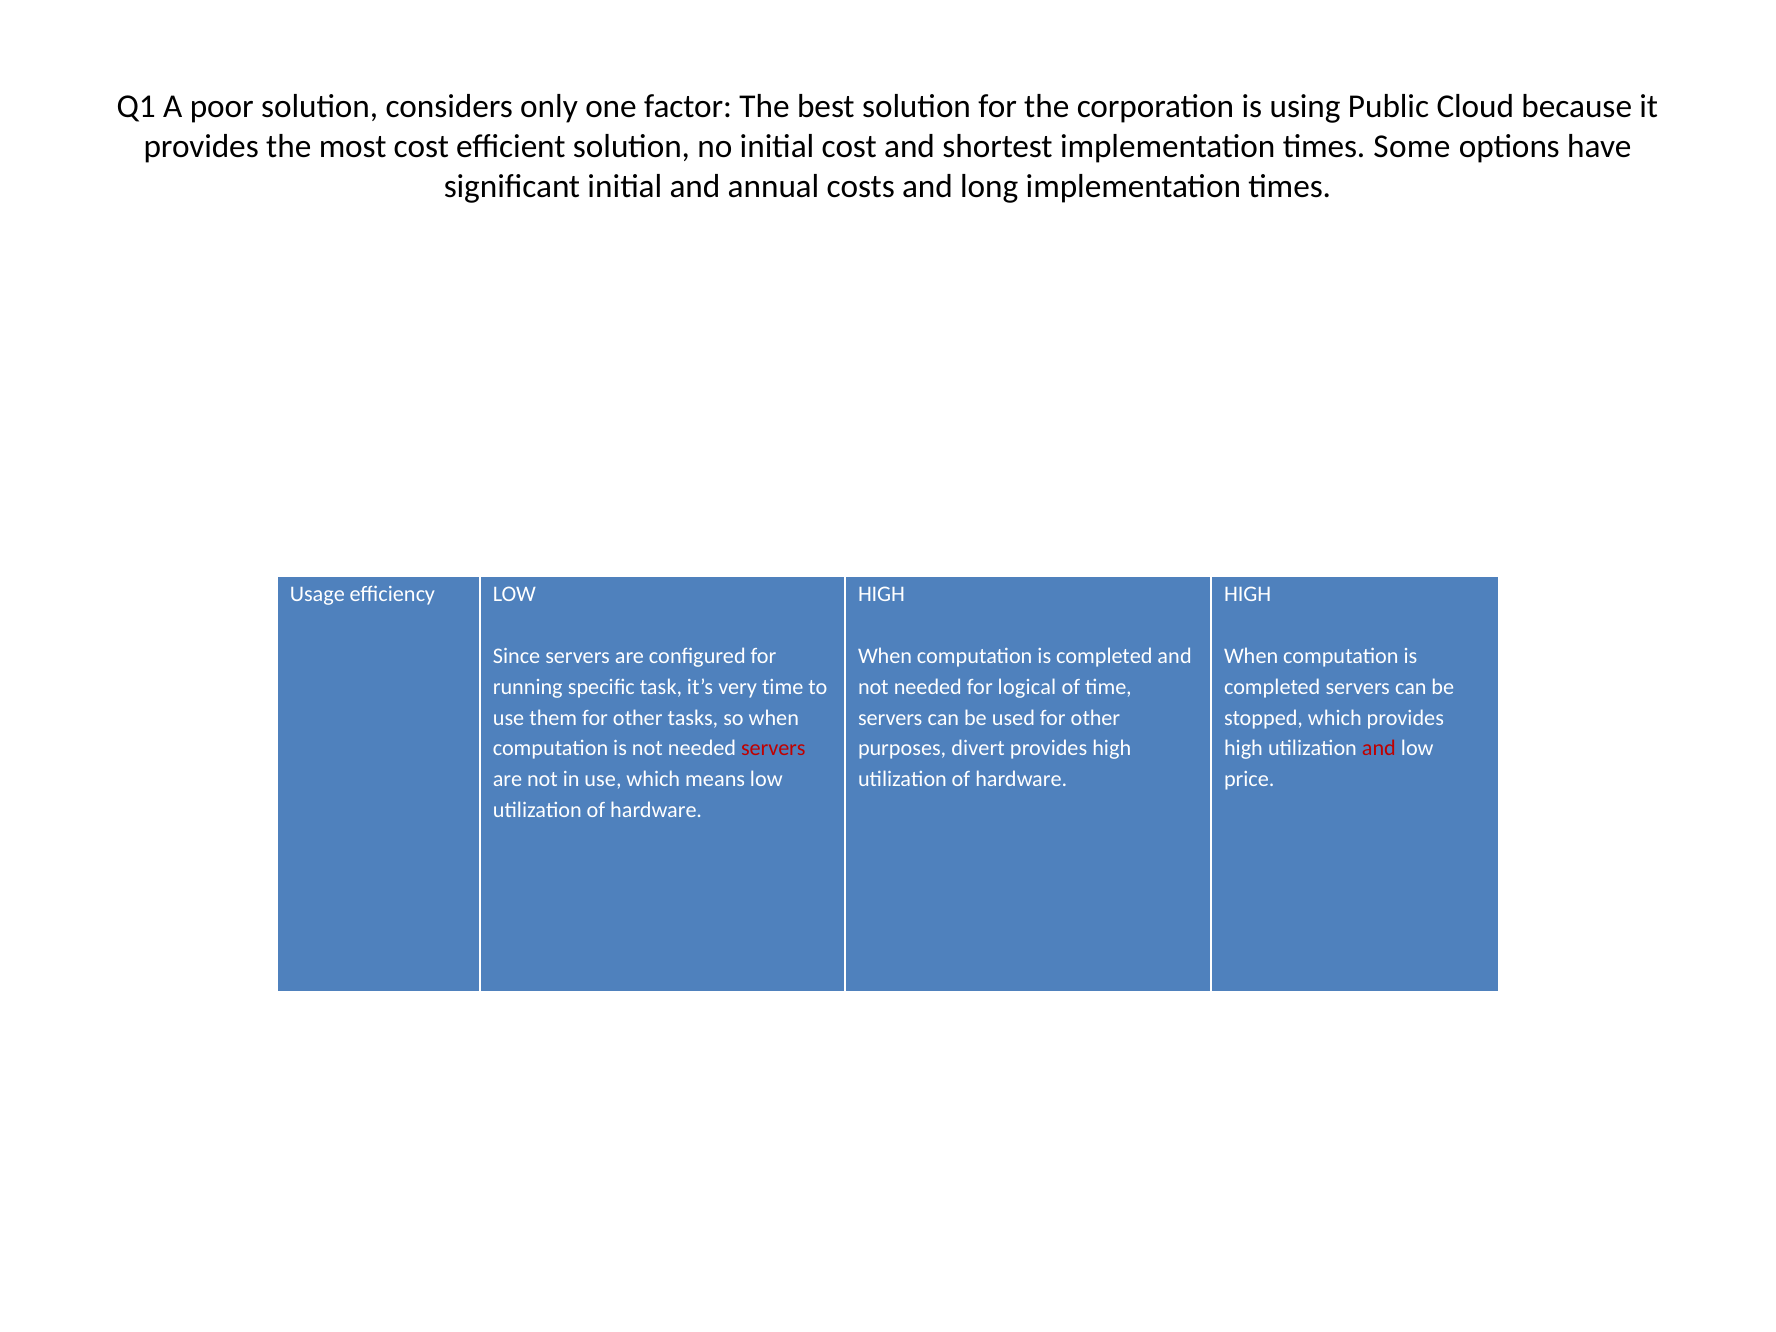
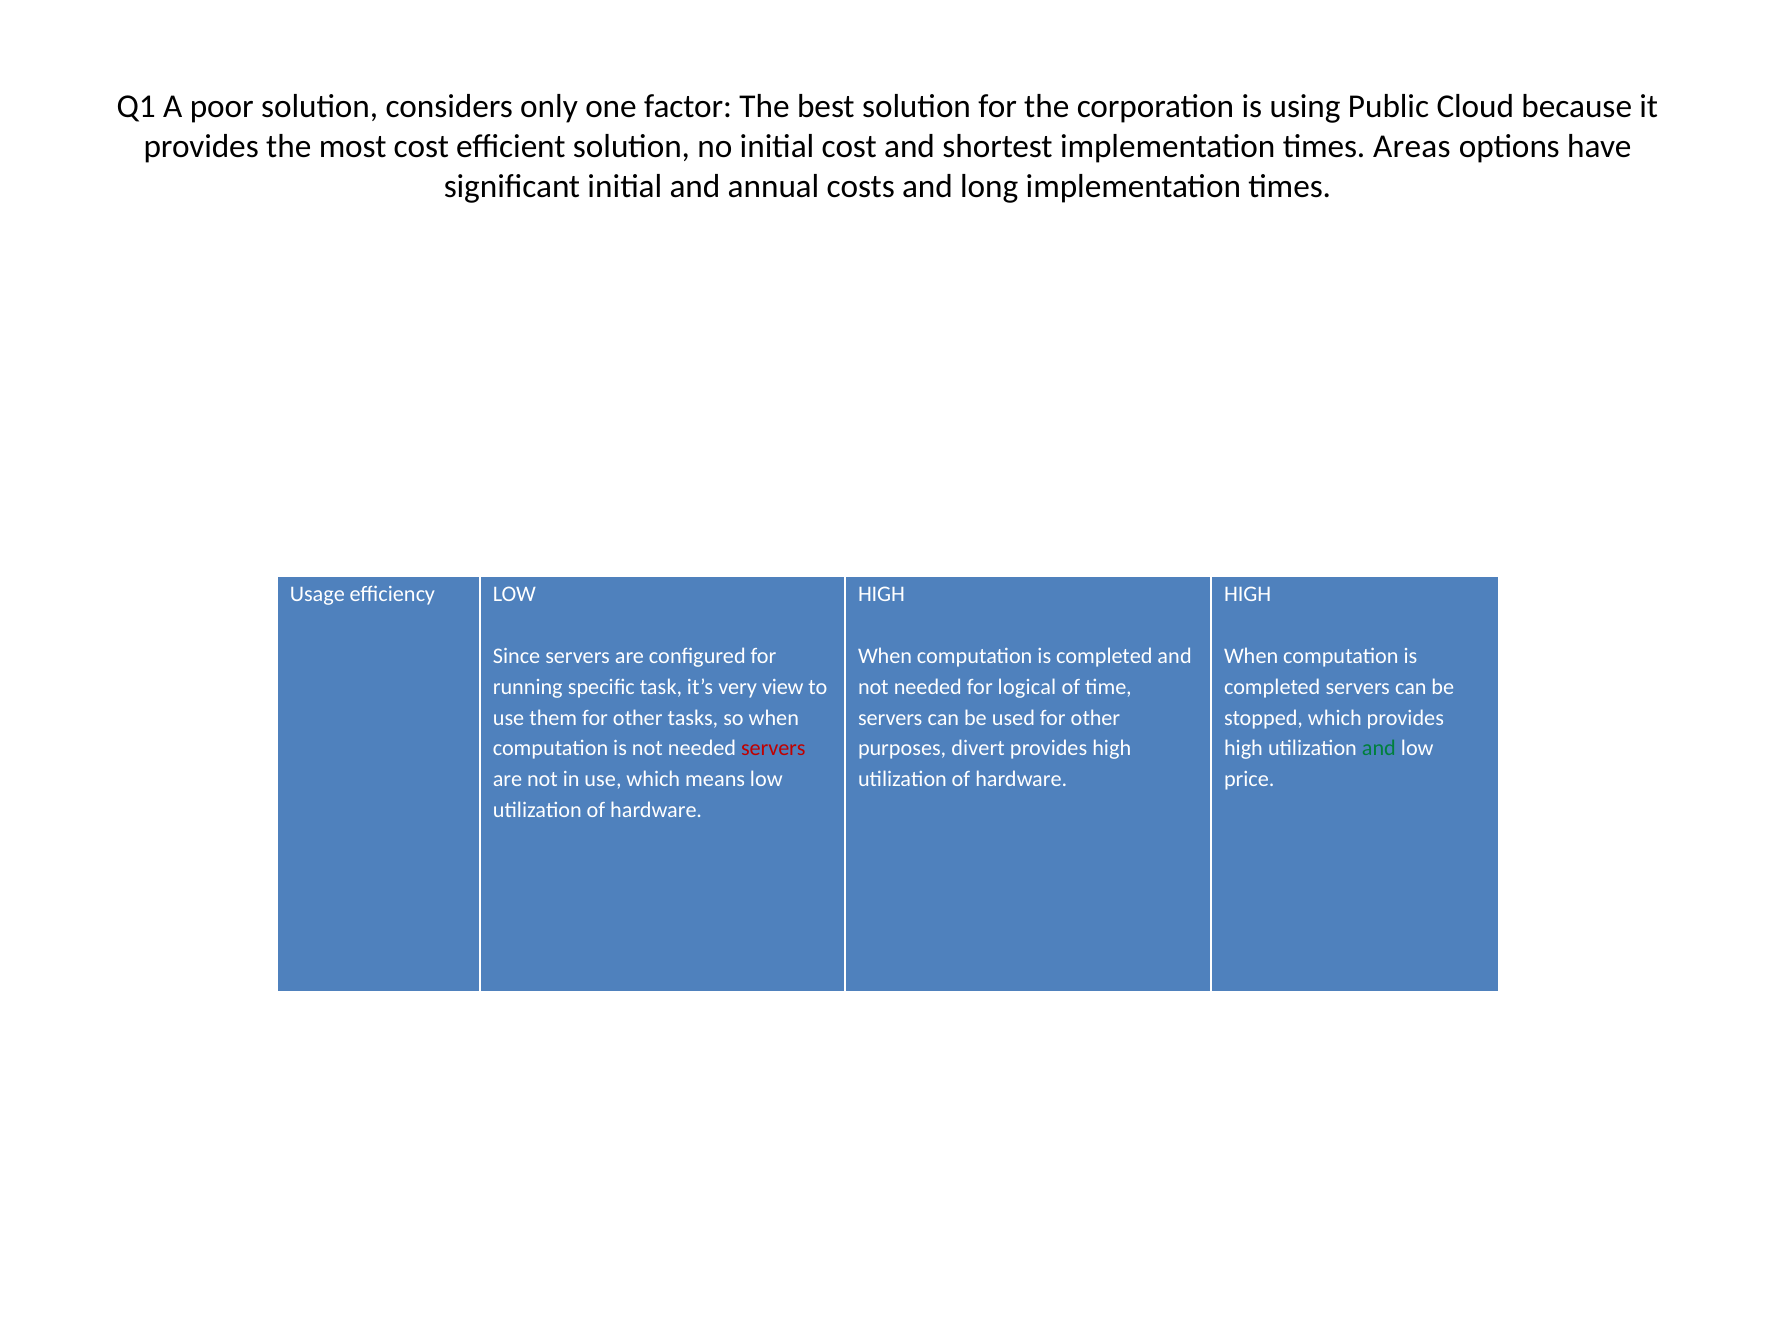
Some: Some -> Areas
very time: time -> view
and at (1379, 749) colour: red -> green
